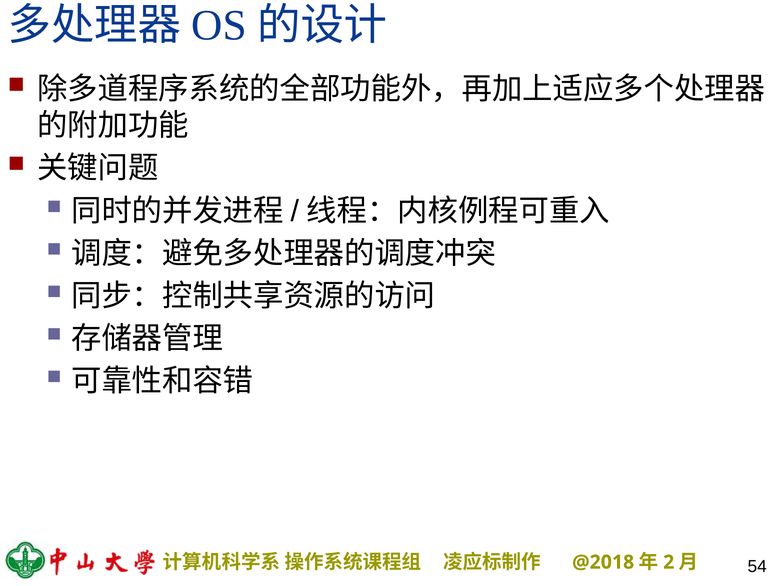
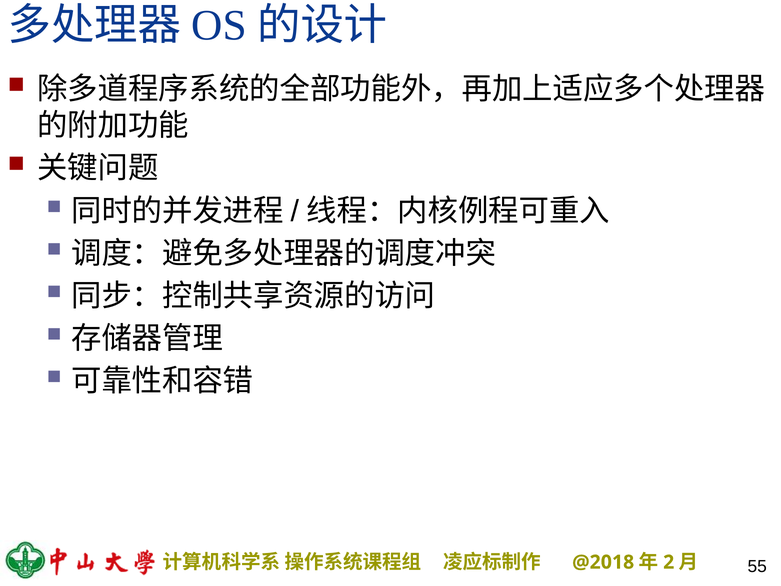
54: 54 -> 55
